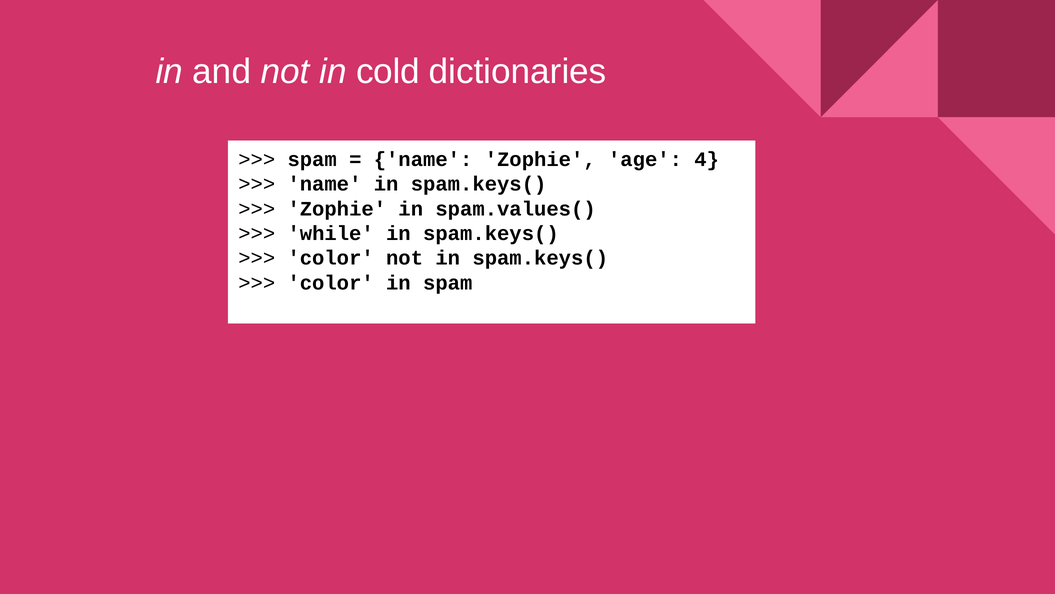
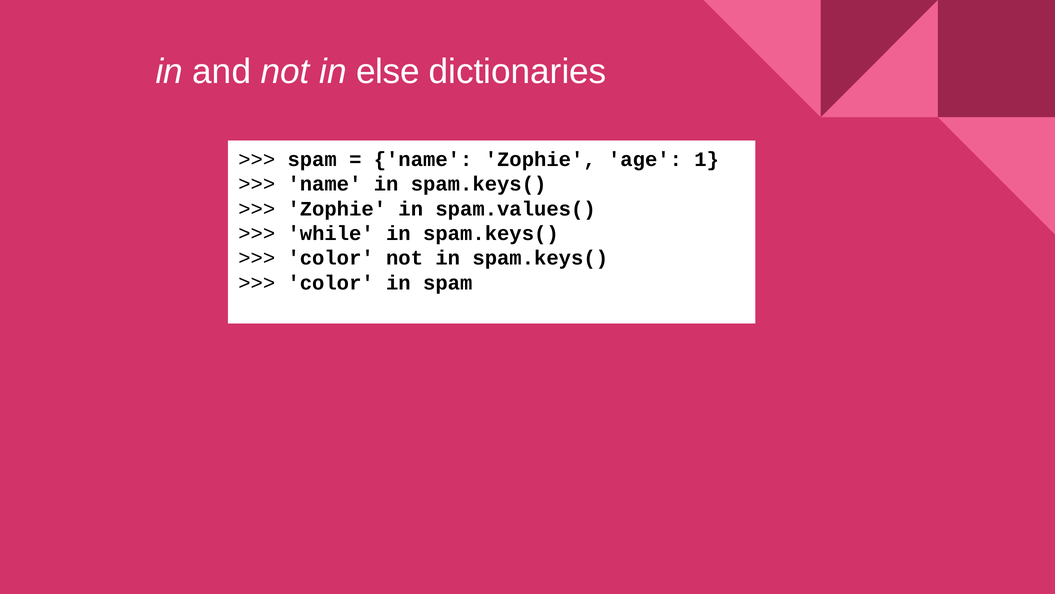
cold: cold -> else
4: 4 -> 1
